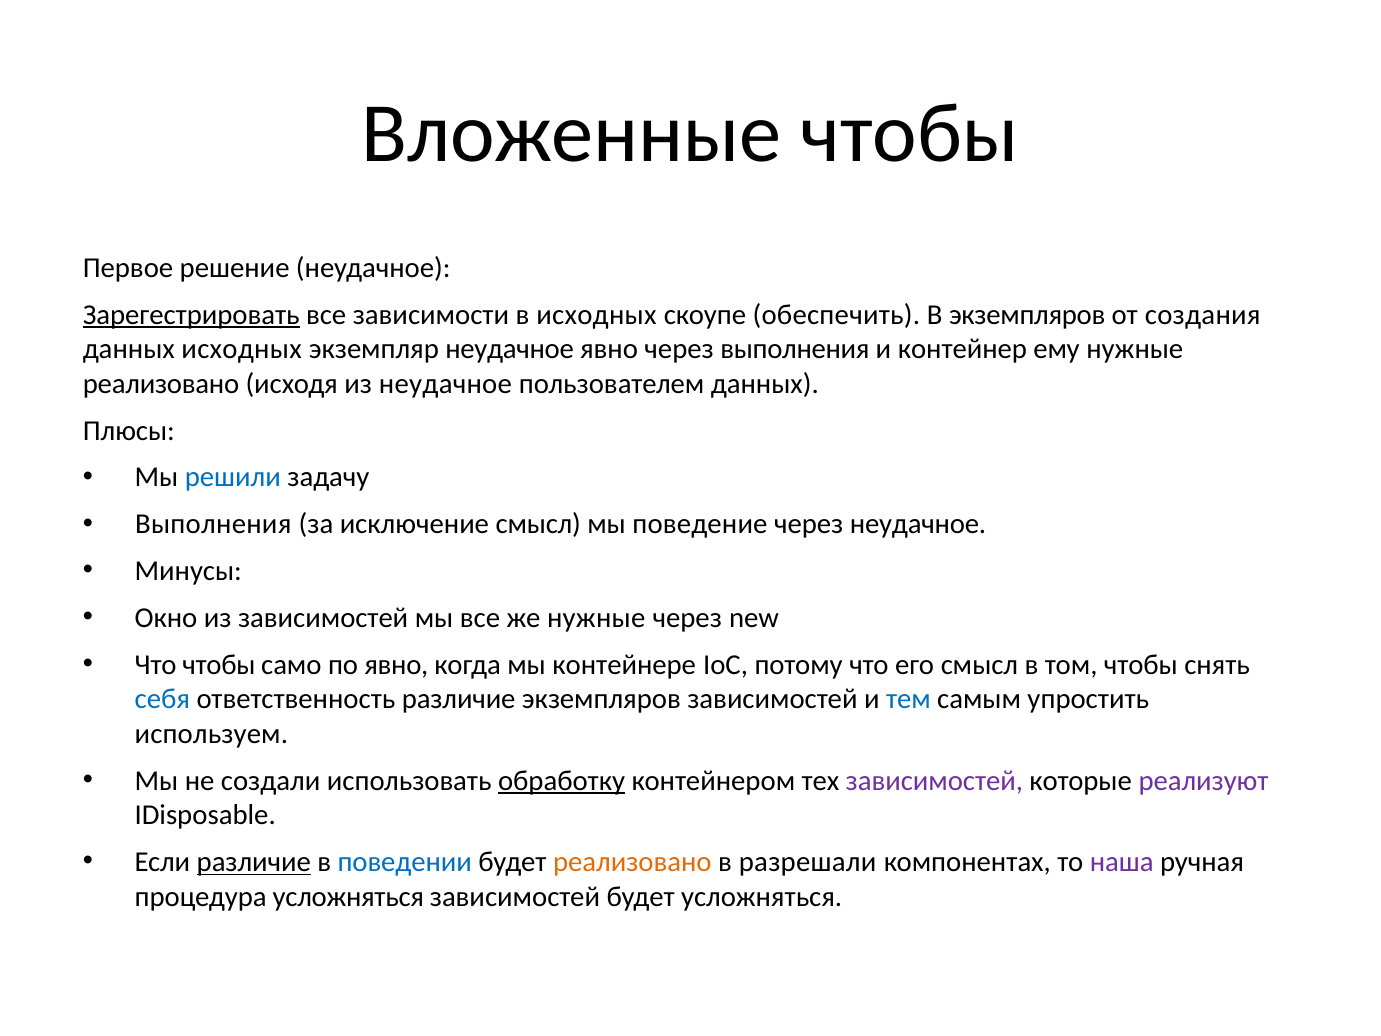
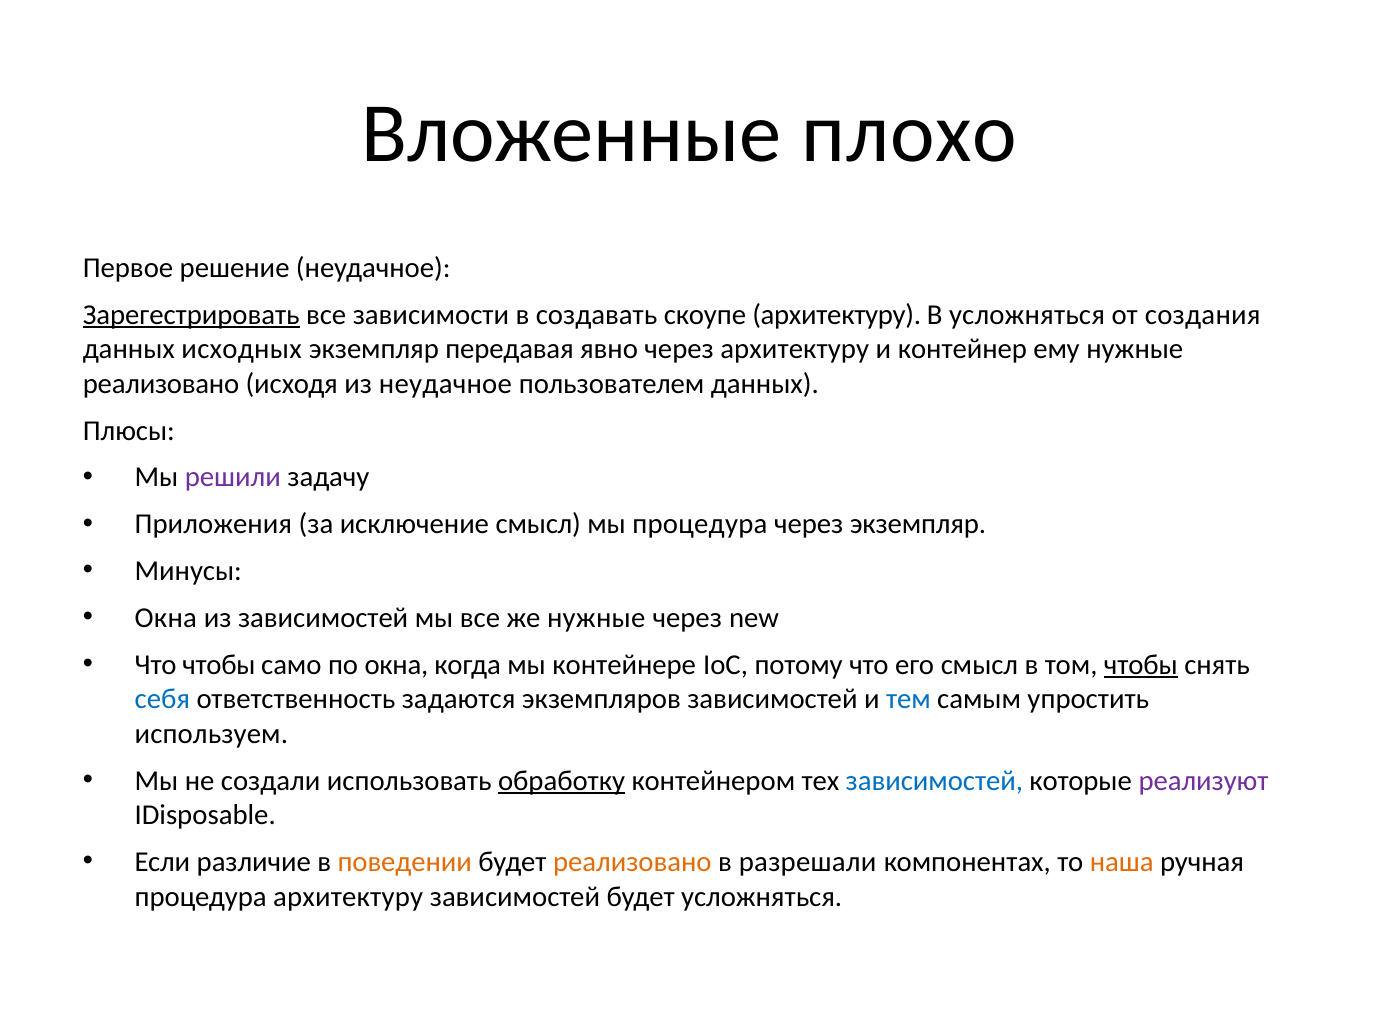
Вложенные чтобы: чтобы -> плохо
в исходных: исходных -> создавать
скоупе обеспечить: обеспечить -> архитектуру
В экземпляров: экземпляров -> усложняться
экземпляр неудачное: неудачное -> передавая
через выполнения: выполнения -> архитектуру
решили colour: blue -> purple
Выполнения at (213, 524): Выполнения -> Приложения
мы поведение: поведение -> процедура
через неудачное: неудачное -> экземпляр
Окно at (166, 618): Окно -> Окна
по явно: явно -> окна
чтобы at (1141, 665) underline: none -> present
ответственность различие: различие -> задаются
зависимостей at (934, 780) colour: purple -> blue
различие at (254, 862) underline: present -> none
поведении colour: blue -> orange
наша colour: purple -> orange
процедура усложняться: усложняться -> архитектуру
